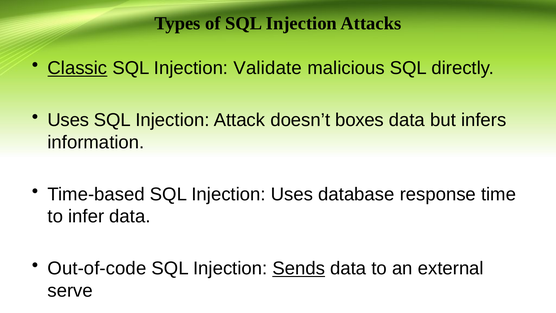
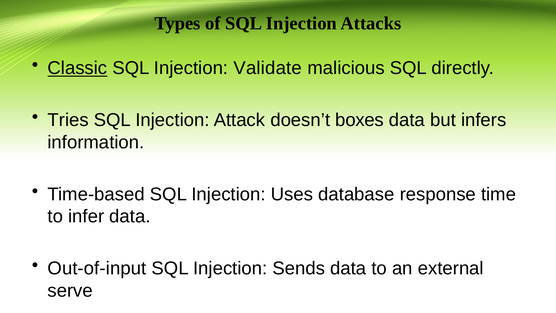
Uses at (68, 120): Uses -> Tries
Out-of-code: Out-of-code -> Out-of-input
Sends underline: present -> none
